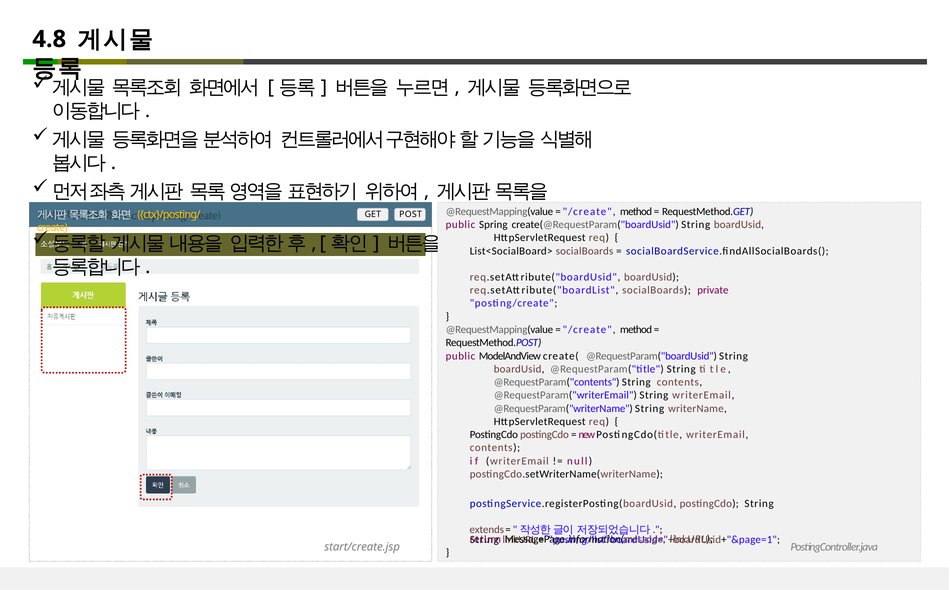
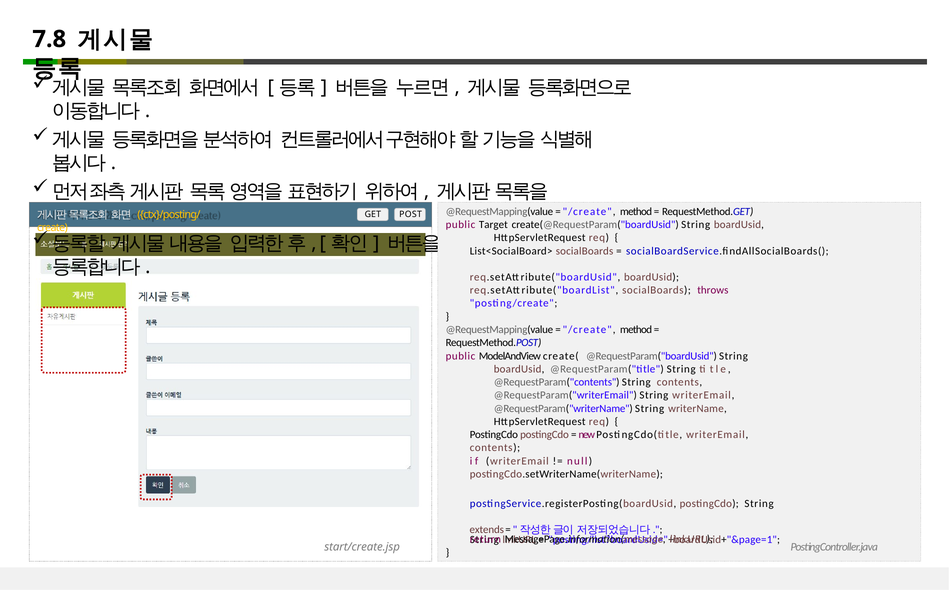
4.8: 4.8 -> 7.8
Spring: Spring -> Target
private: private -> throws
